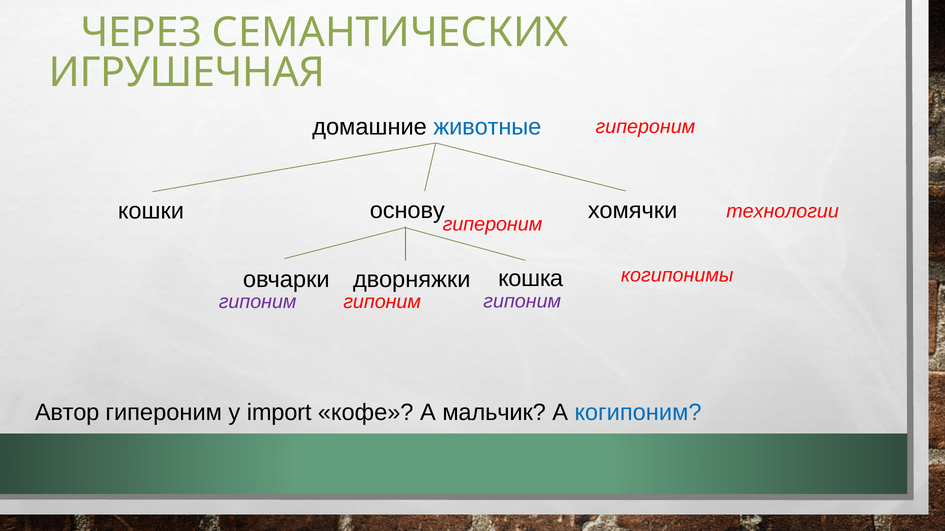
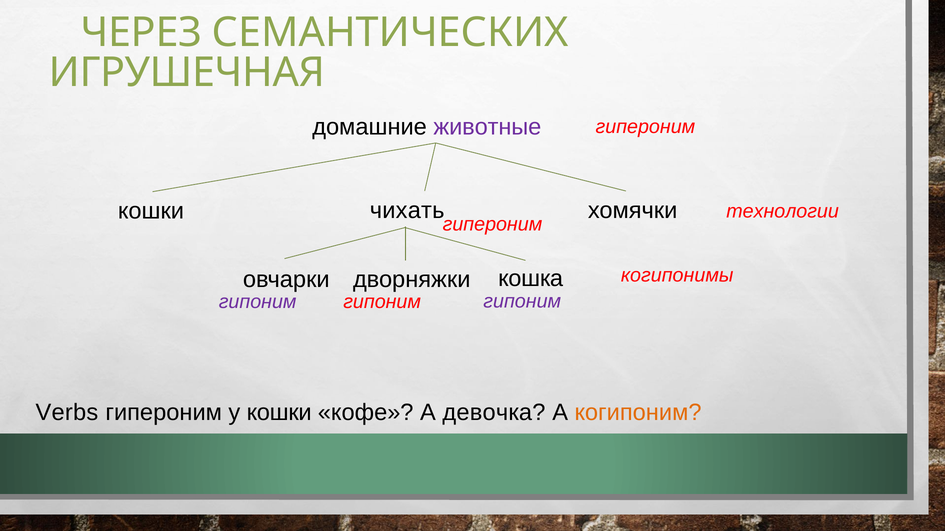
животные colour: blue -> purple
основу: основу -> чихать
Автор: Автор -> Verbs
у import: import -> кошки
мальчик: мальчик -> девочка
когипоним colour: blue -> orange
